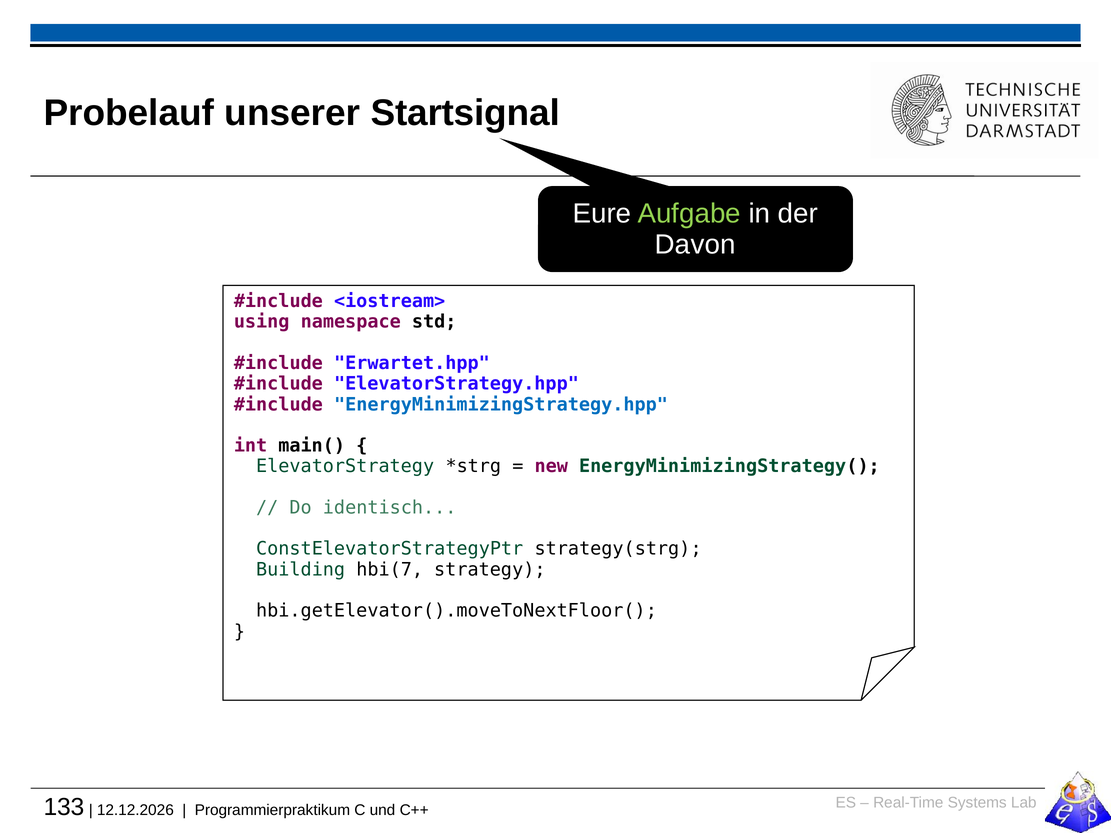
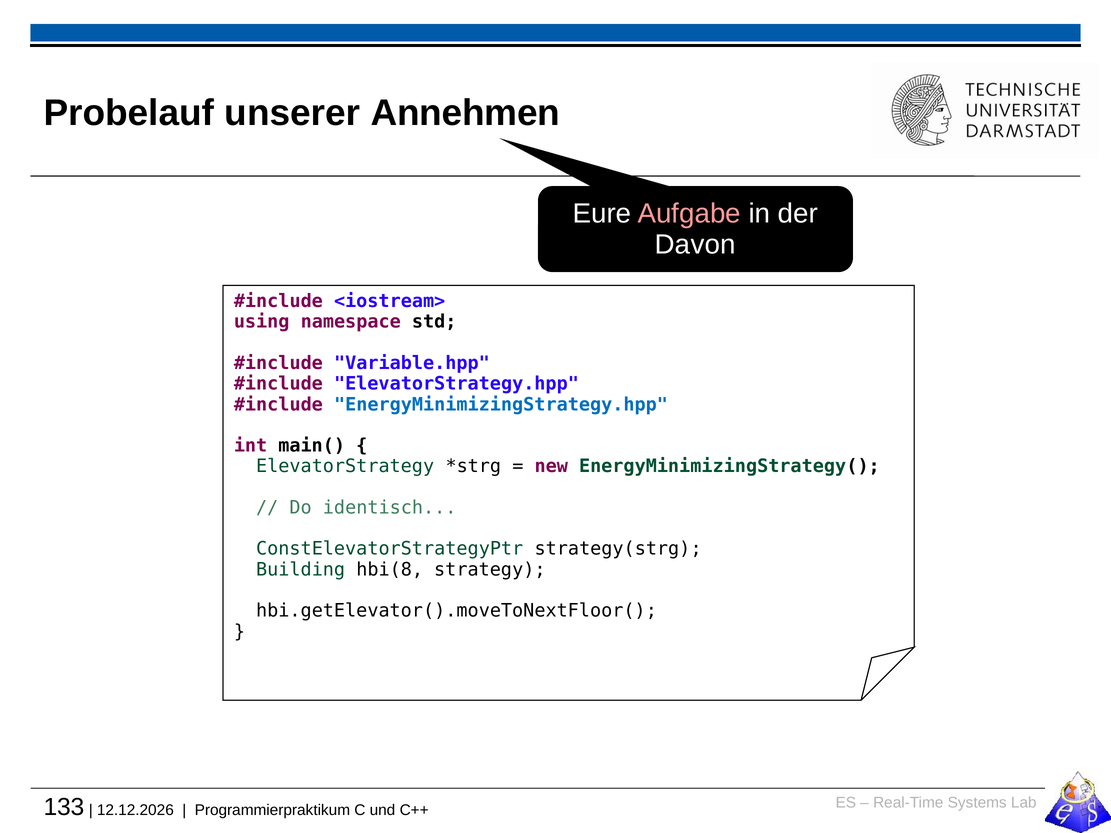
Startsignal: Startsignal -> Annehmen
Aufgabe colour: light green -> pink
Erwartet.hpp: Erwartet.hpp -> Variable.hpp
hbi(7: hbi(7 -> hbi(8
